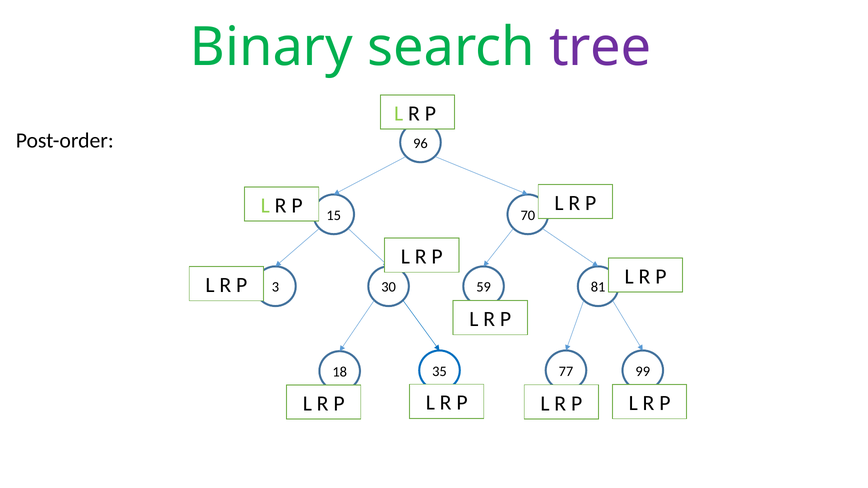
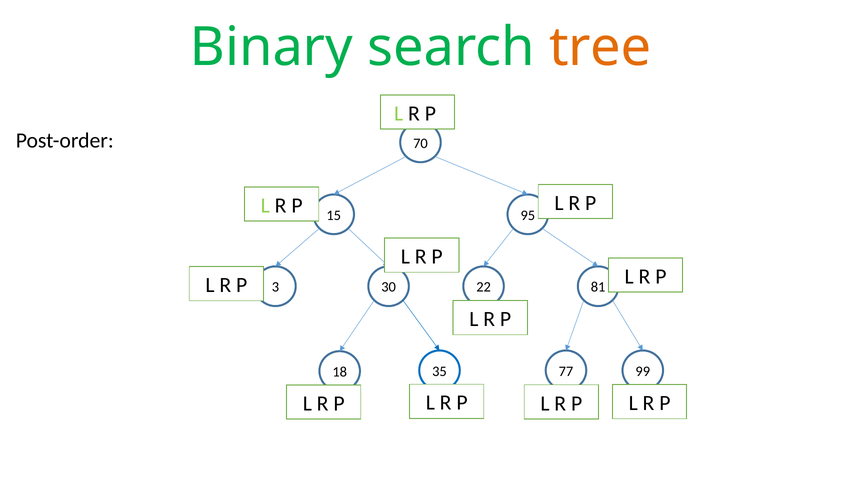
tree colour: purple -> orange
96: 96 -> 70
70: 70 -> 95
59: 59 -> 22
